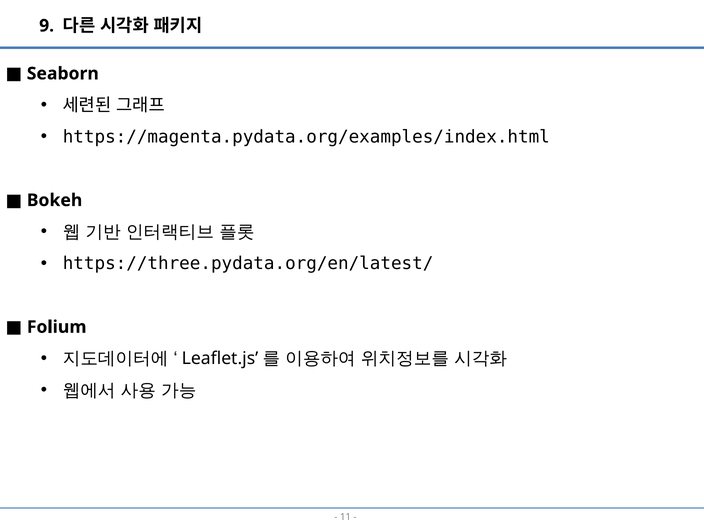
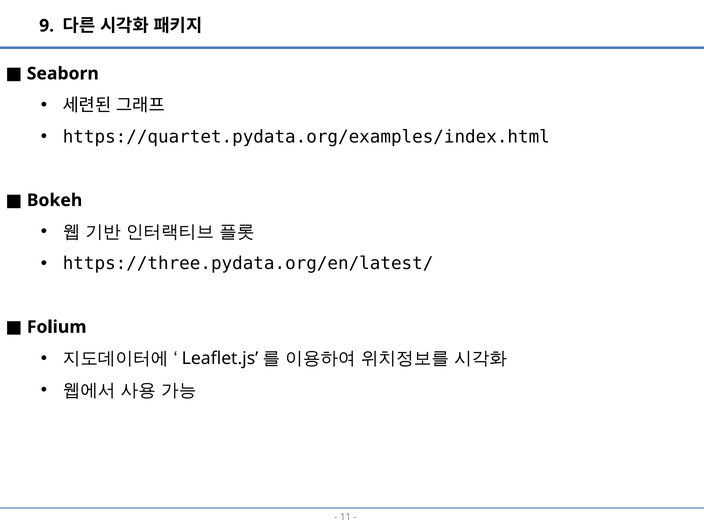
https://magenta.pydata.org/examples/index.html: https://magenta.pydata.org/examples/index.html -> https://quartet.pydata.org/examples/index.html
